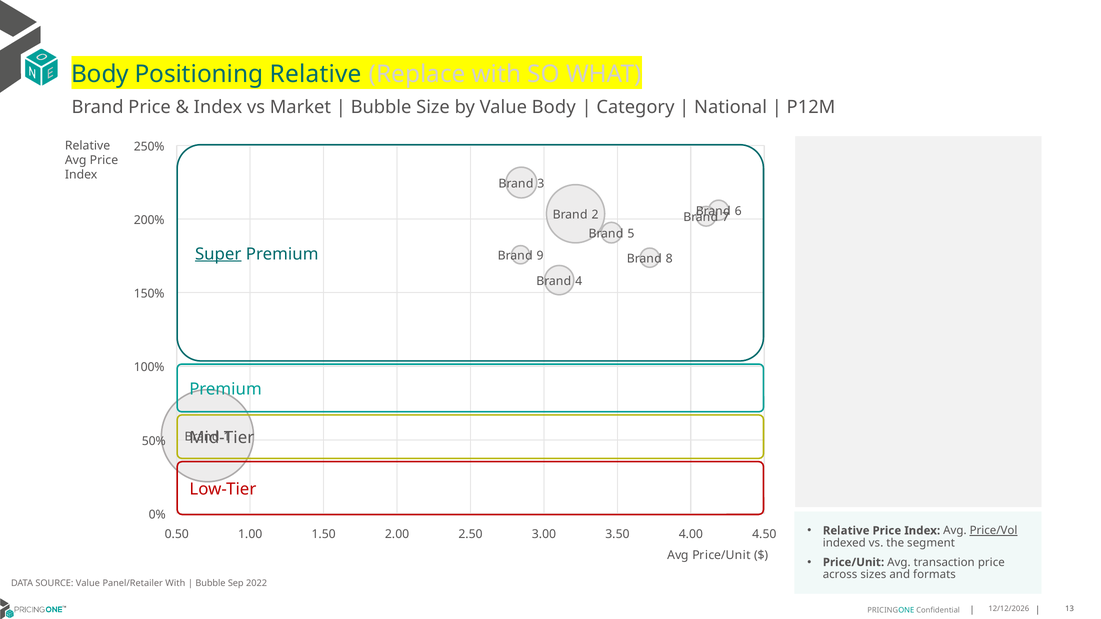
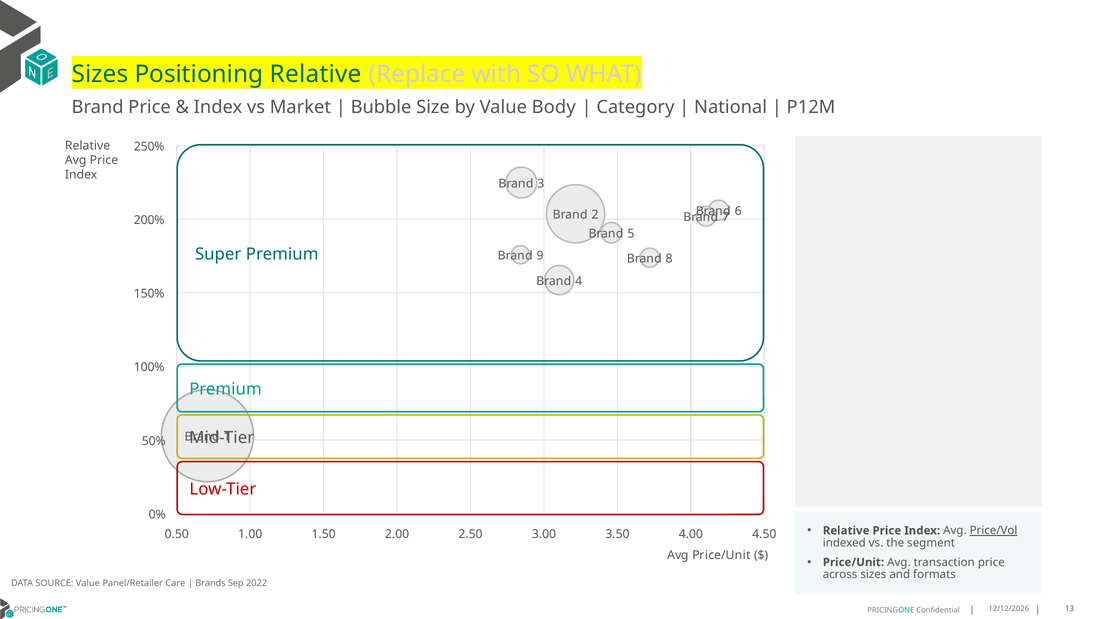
Body at (100, 74): Body -> Sizes
Super underline: present -> none
Panel/Retailer With: With -> Care
Bubble at (210, 583): Bubble -> Brands
